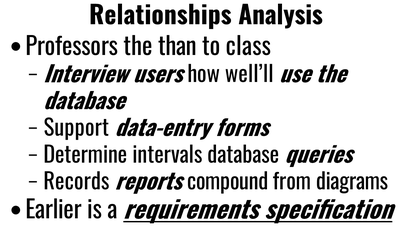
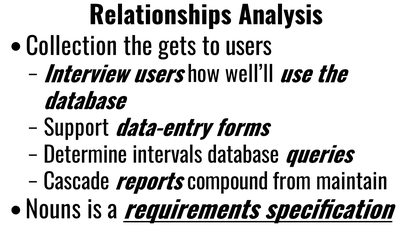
Professors: Professors -> Collection
than: than -> gets
to class: class -> users
Records: Records -> Cascade
diagrams: diagrams -> maintain
Earlier: Earlier -> Nouns
